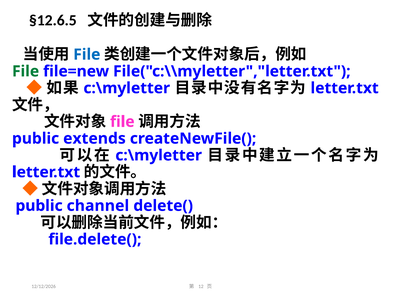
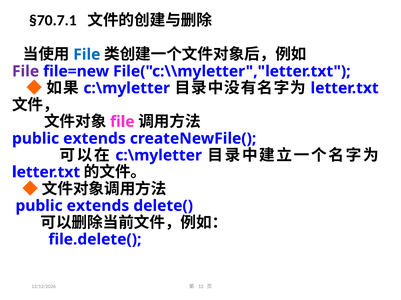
§12.6.5: §12.6.5 -> §70.7.1
File at (26, 71) colour: green -> purple
channel at (98, 206): channel -> extends
